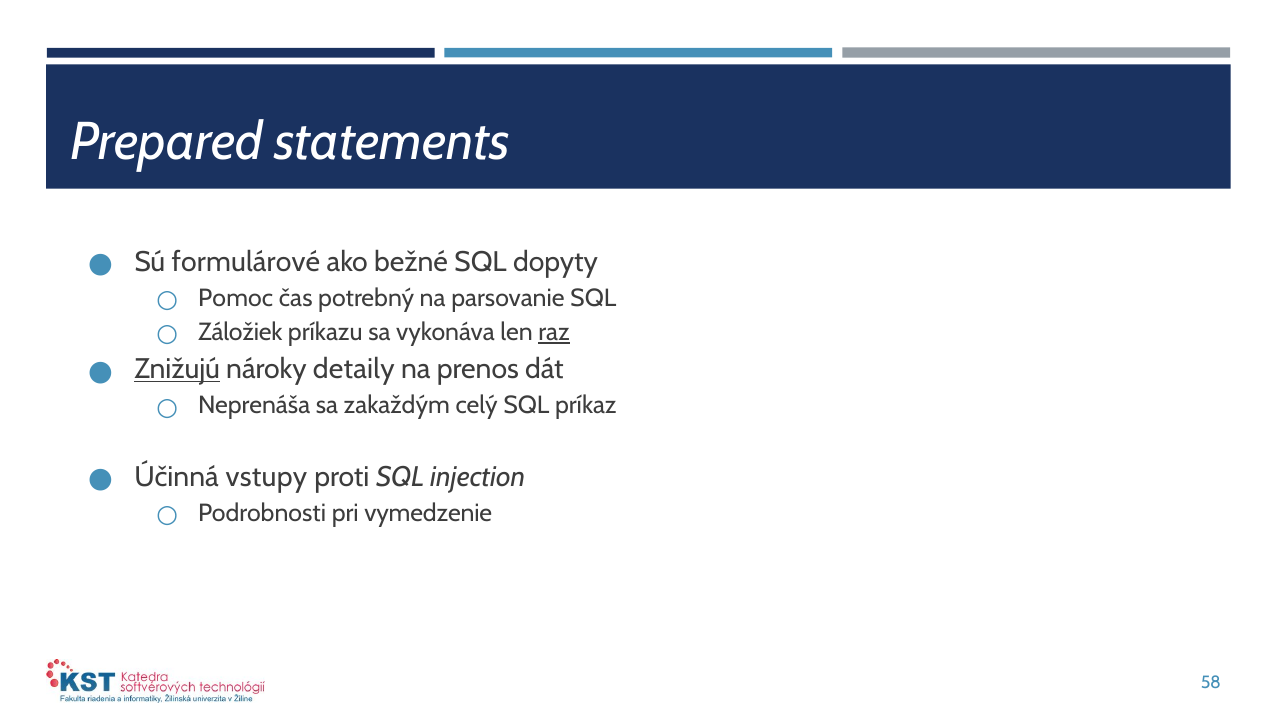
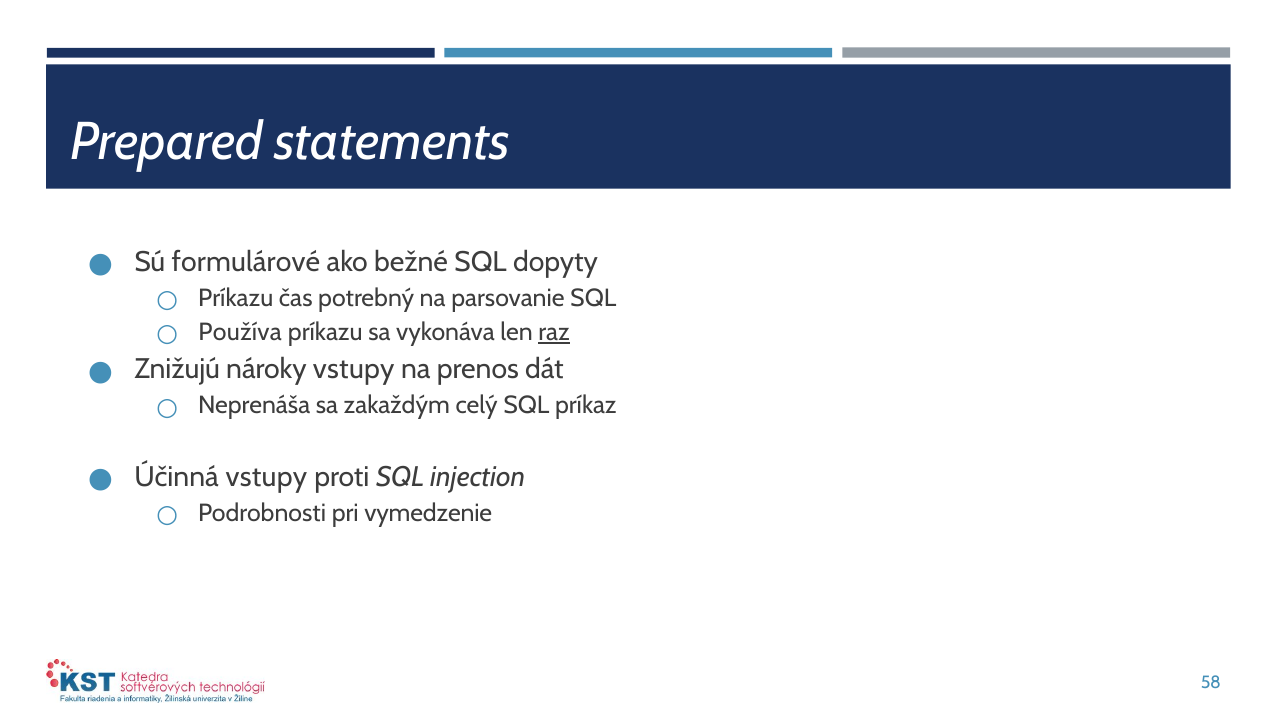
Pomoc at (236, 298): Pomoc -> Príkazu
Záložiek: Záložiek -> Používa
Znižujú underline: present -> none
nároky detaily: detaily -> vstupy
